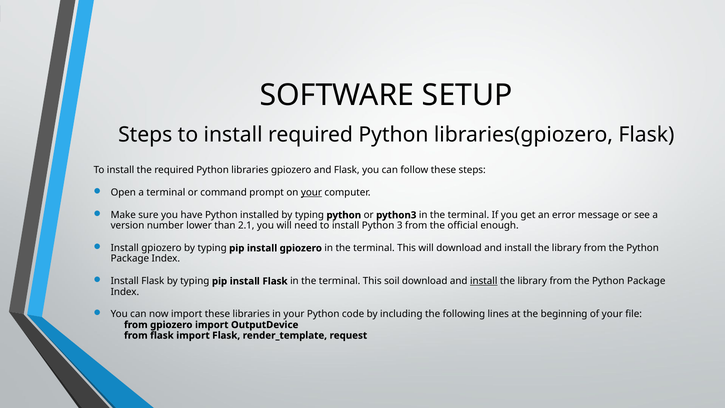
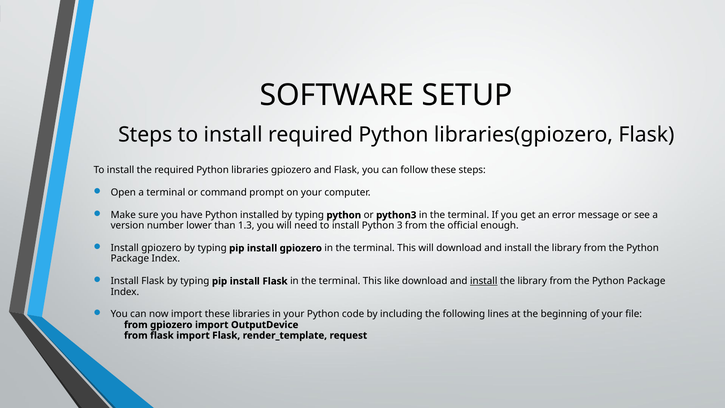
your at (311, 193) underline: present -> none
2.1: 2.1 -> 1.3
soil: soil -> like
